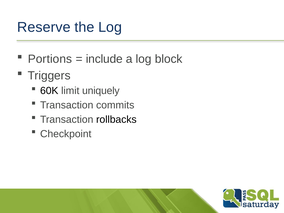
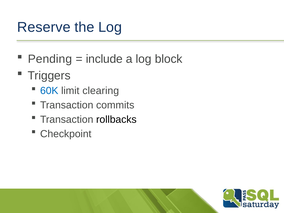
Portions: Portions -> Pending
60K colour: black -> blue
uniquely: uniquely -> clearing
